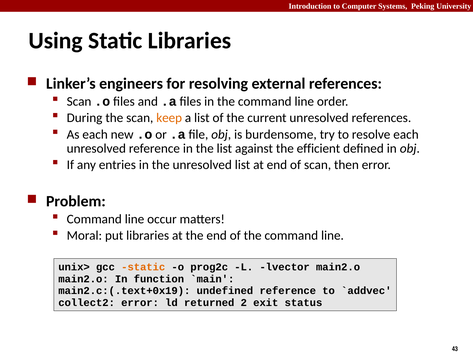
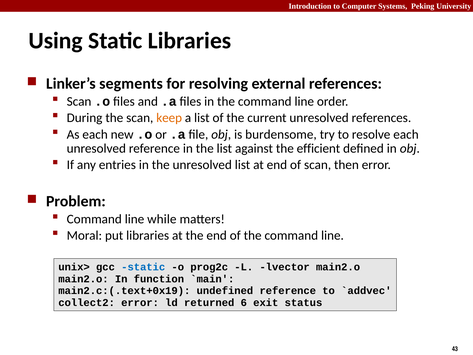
engineers: engineers -> segments
occur: occur -> while
static at (143, 267) colour: orange -> blue
2: 2 -> 6
